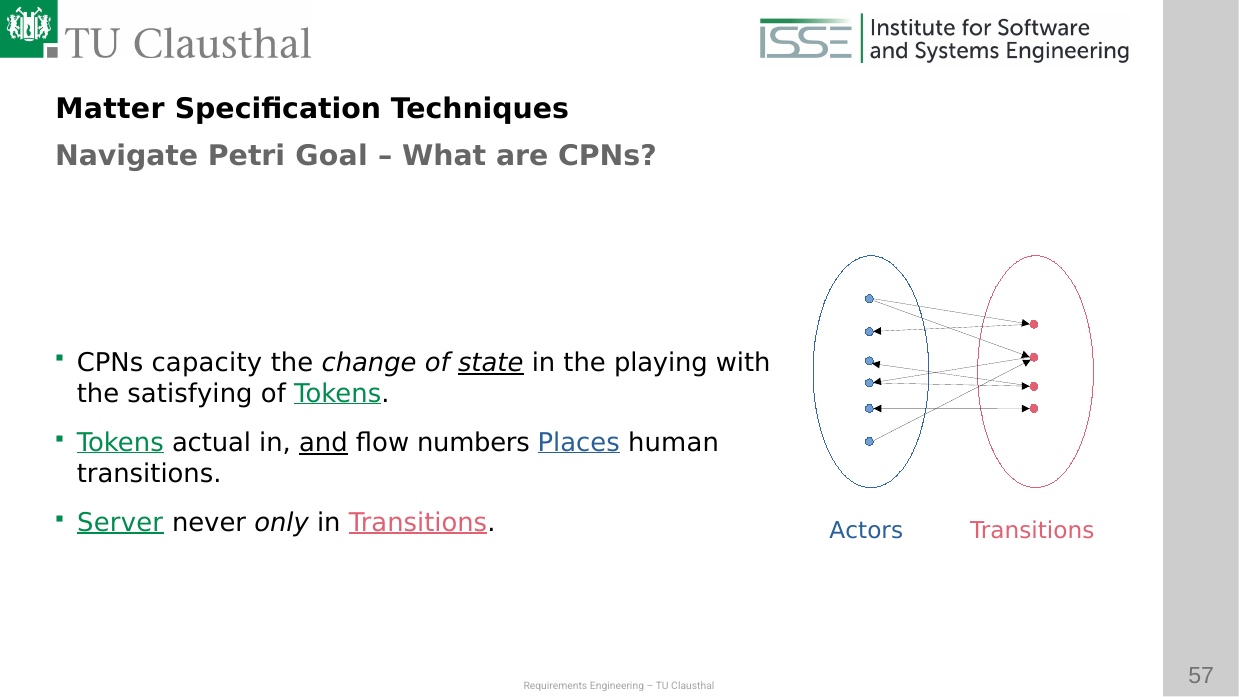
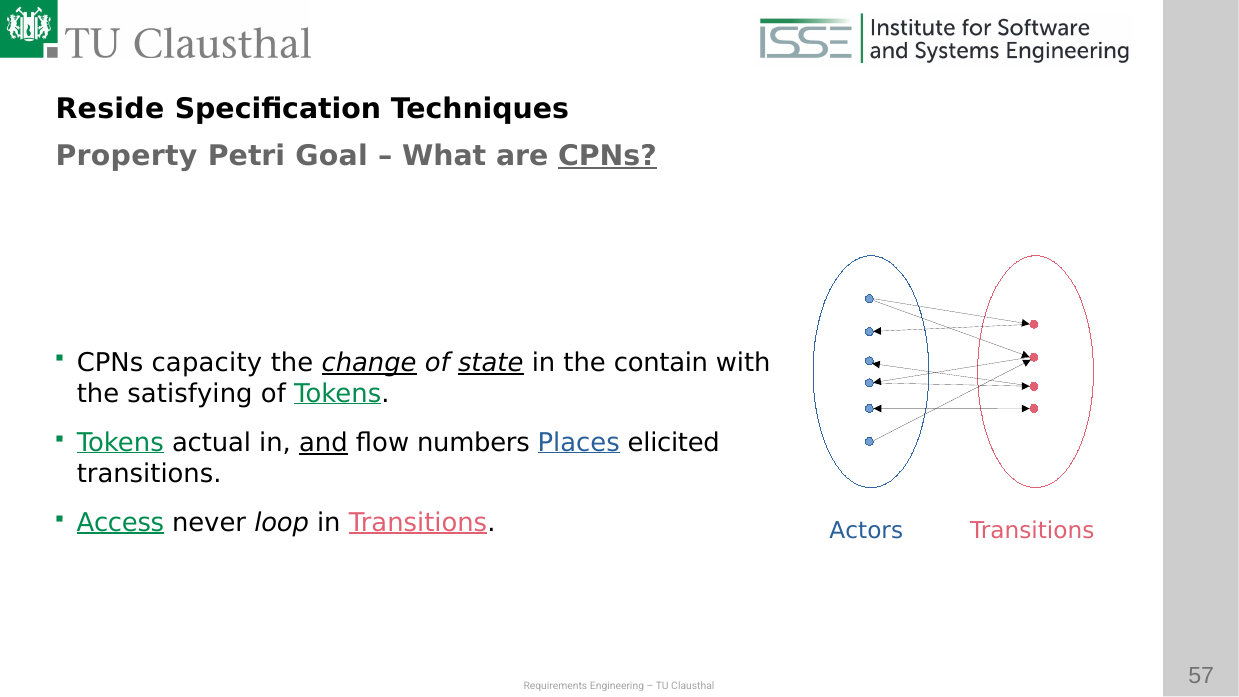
Matter: Matter -> Reside
Navigate: Navigate -> Property
CPNs at (607, 156) underline: none -> present
change underline: none -> present
playing: playing -> contain
human: human -> elicited
Server: Server -> Access
only: only -> loop
